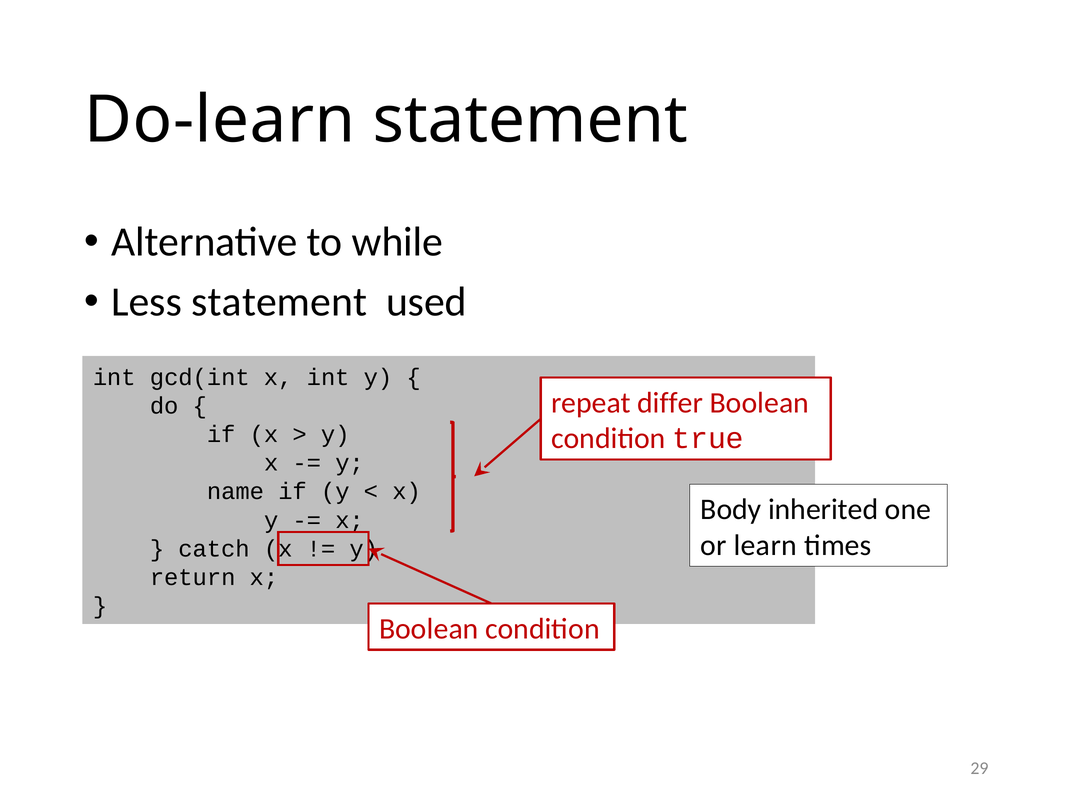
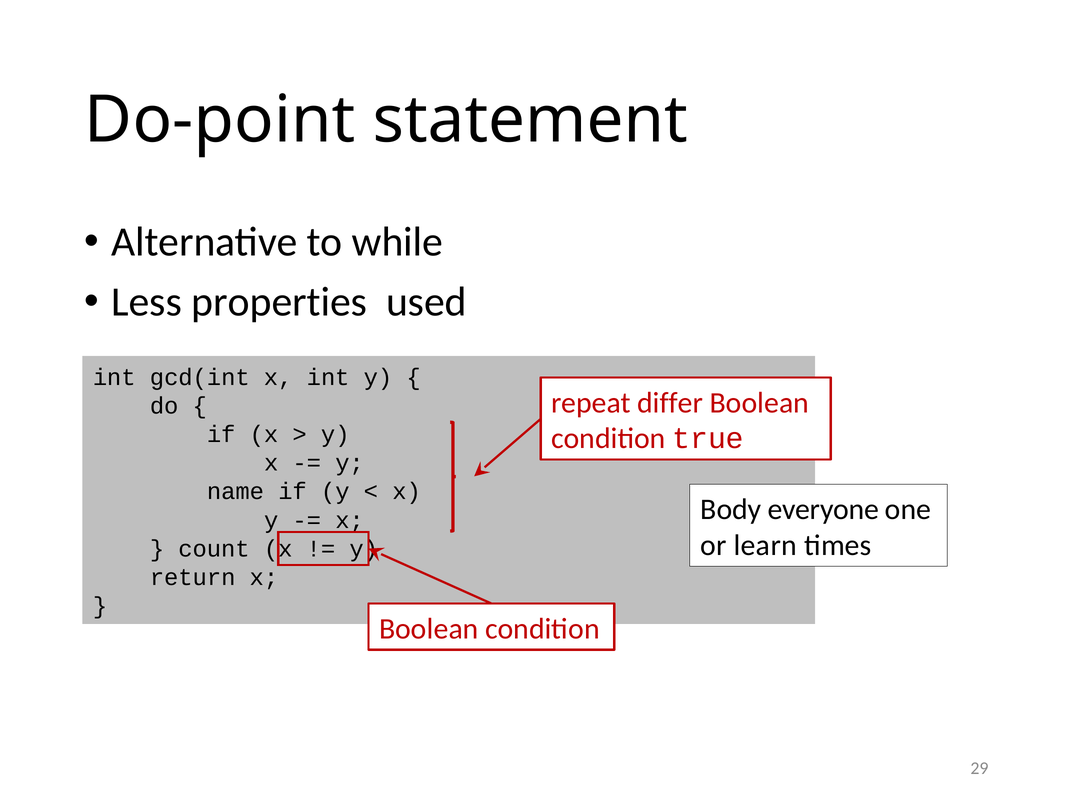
Do-learn: Do-learn -> Do-point
Less statement: statement -> properties
inherited: inherited -> everyone
catch: catch -> count
